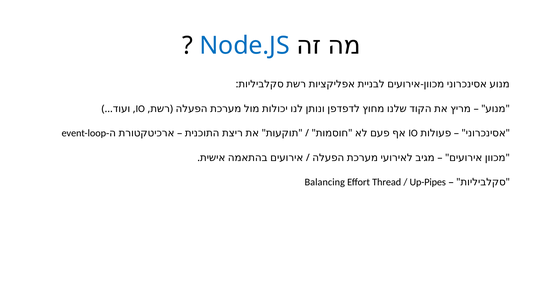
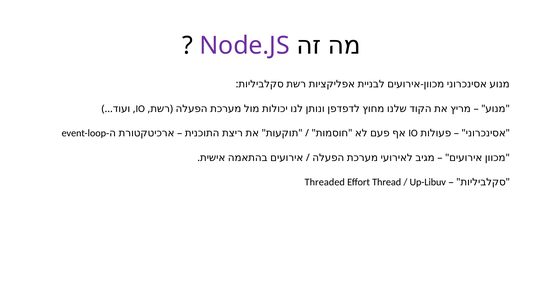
Node.JS colour: blue -> purple
Balancing: Balancing -> Threaded
Up-Pipes: Up-Pipes -> Up-Libuv
